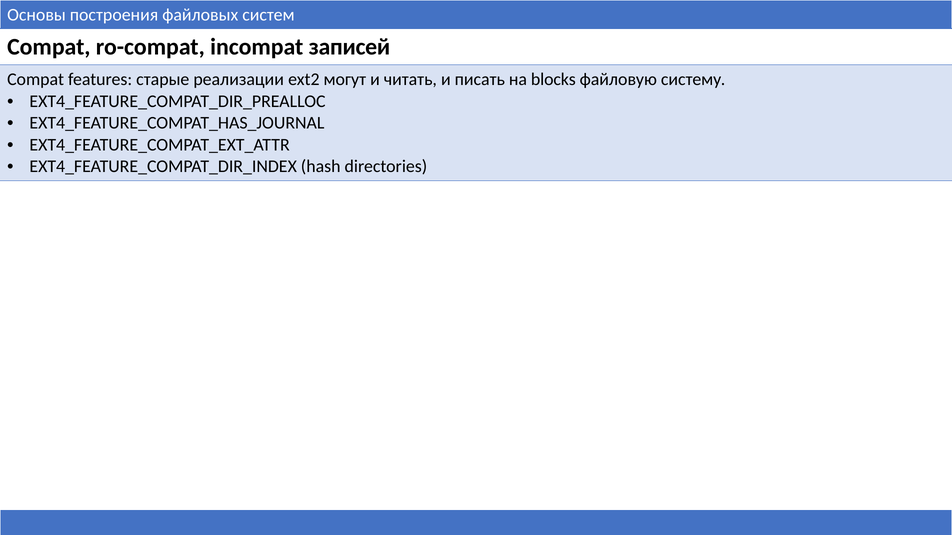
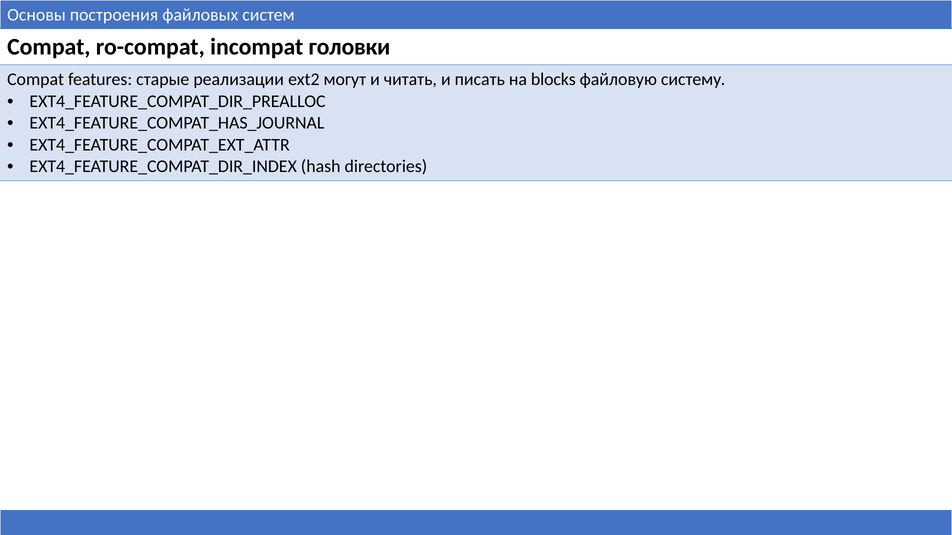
записей: записей -> головки
